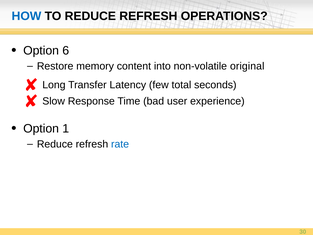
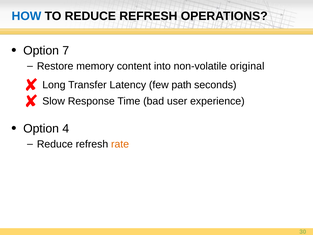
6: 6 -> 7
total: total -> path
1: 1 -> 4
rate colour: blue -> orange
